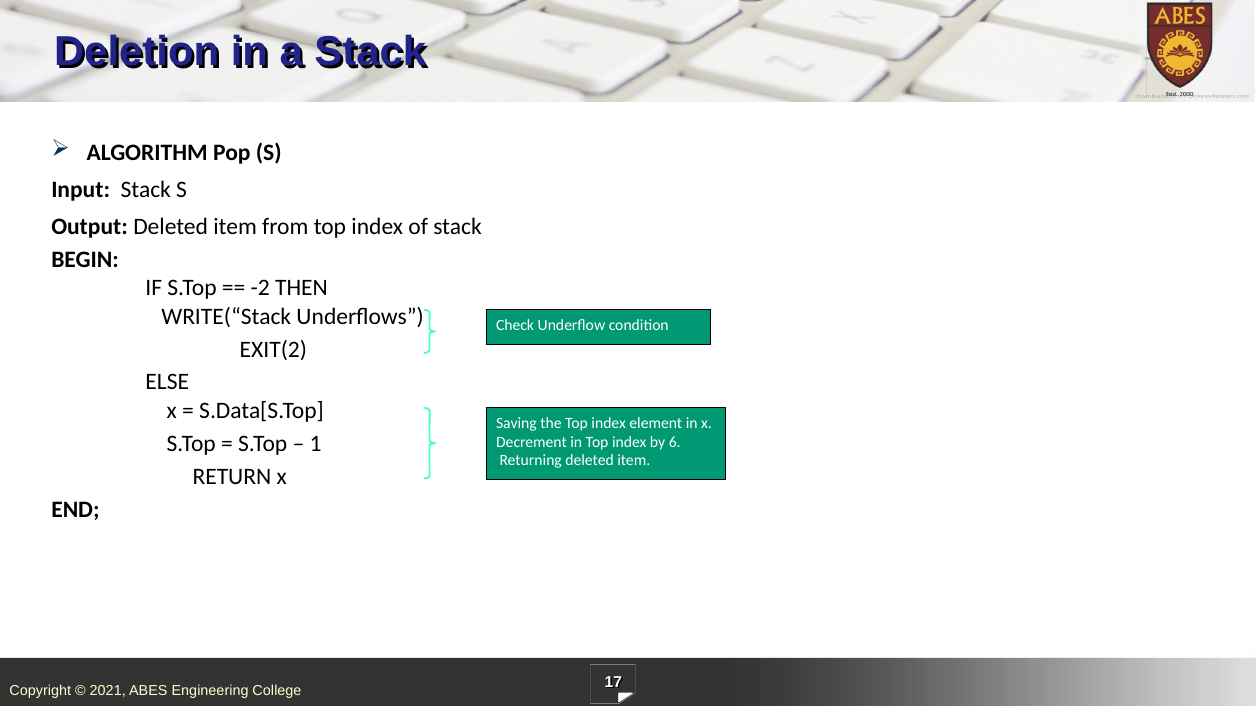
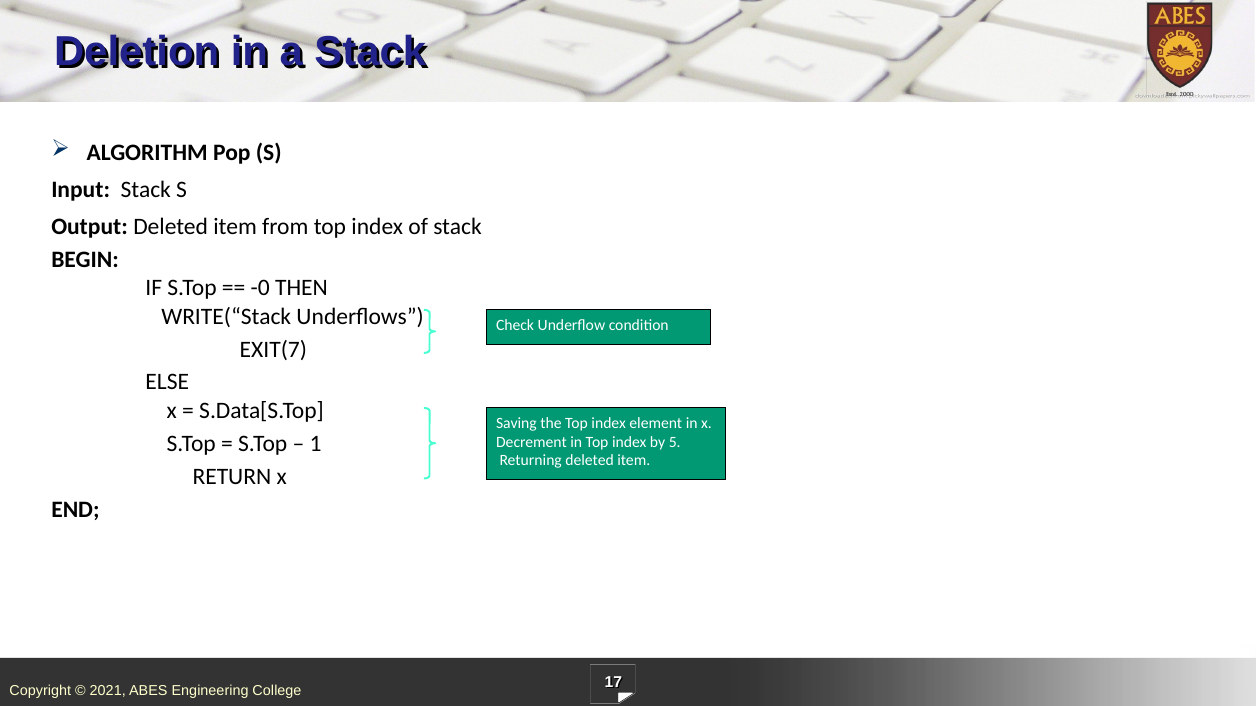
-2: -2 -> -0
EXIT(2: EXIT(2 -> EXIT(7
6: 6 -> 5
